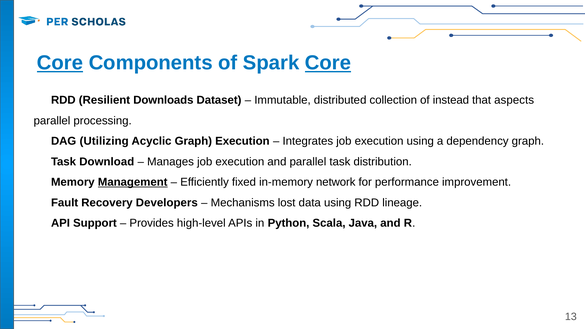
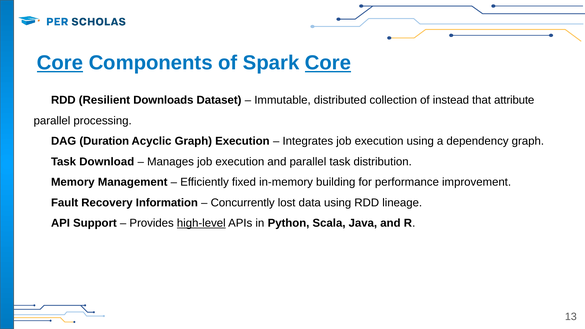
aspects: aspects -> attribute
Utilizing: Utilizing -> Duration
Management underline: present -> none
network: network -> building
Developers: Developers -> Information
Mechanisms: Mechanisms -> Concurrently
high-level underline: none -> present
